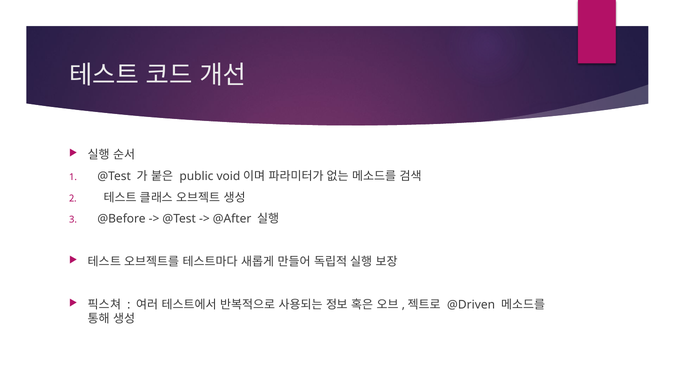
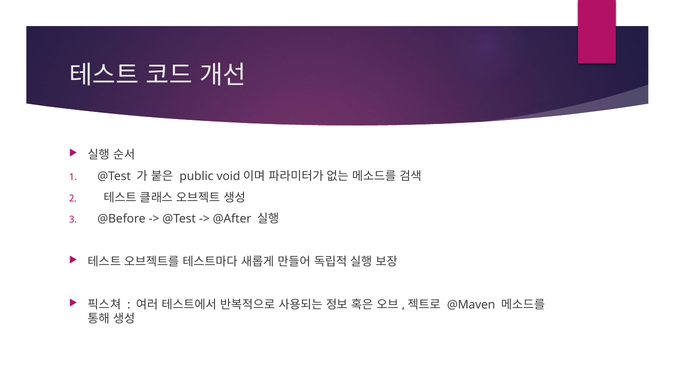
@Driven: @Driven -> @Maven
